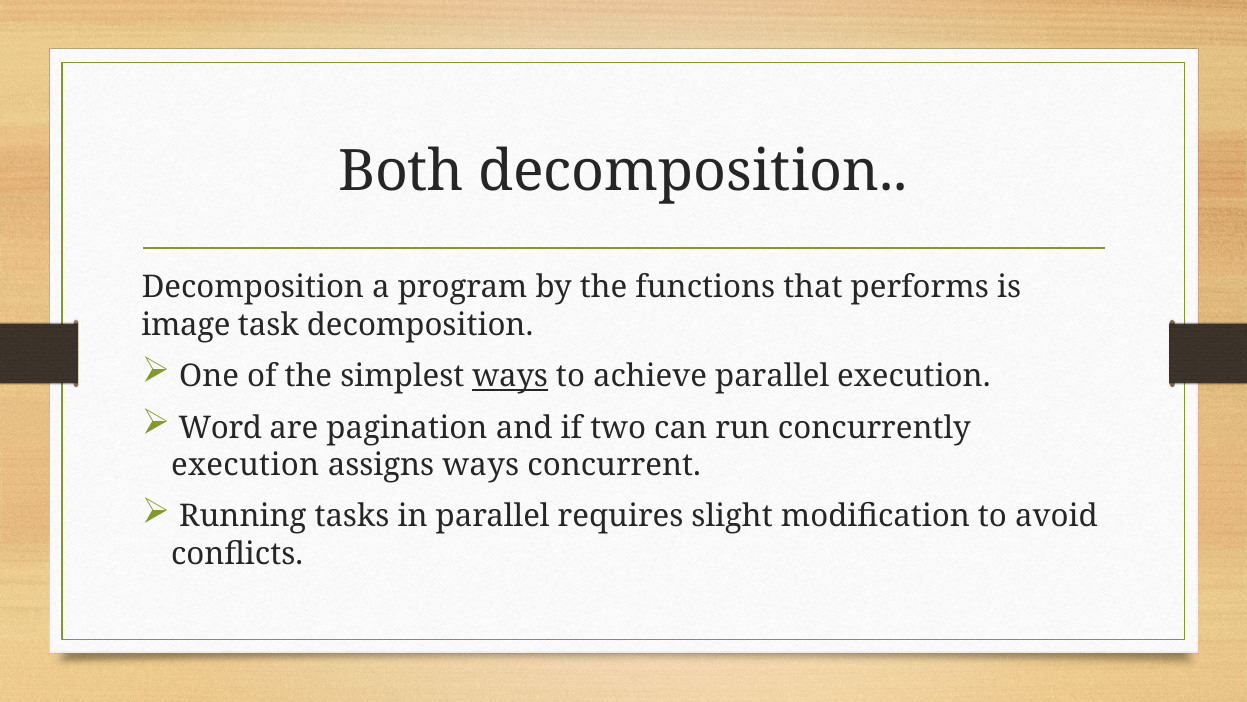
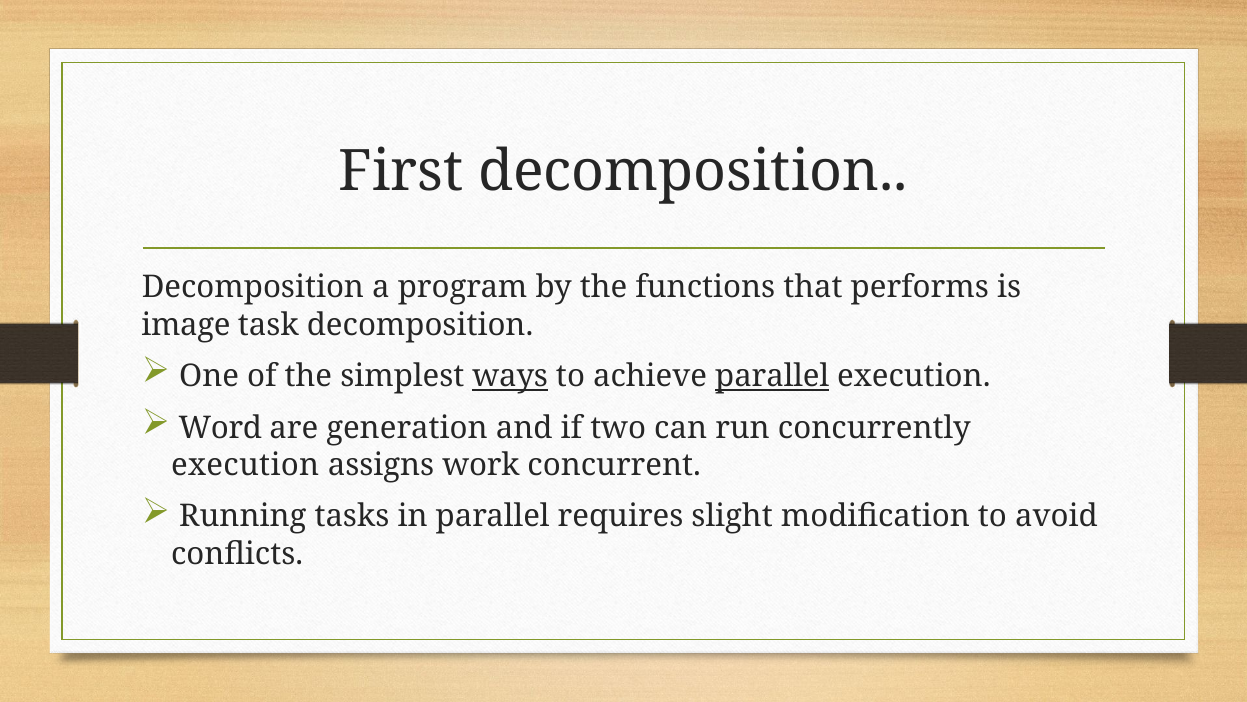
Both: Both -> First
parallel at (772, 376) underline: none -> present
pagination: pagination -> generation
assigns ways: ways -> work
